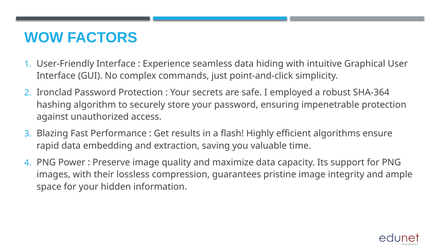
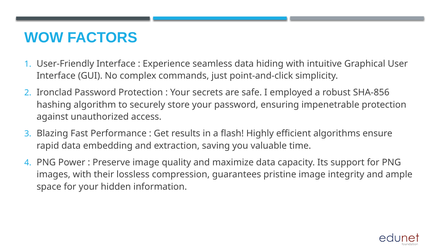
SHA-364: SHA-364 -> SHA-856
